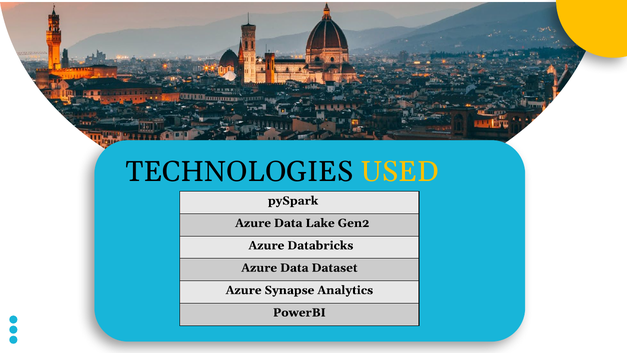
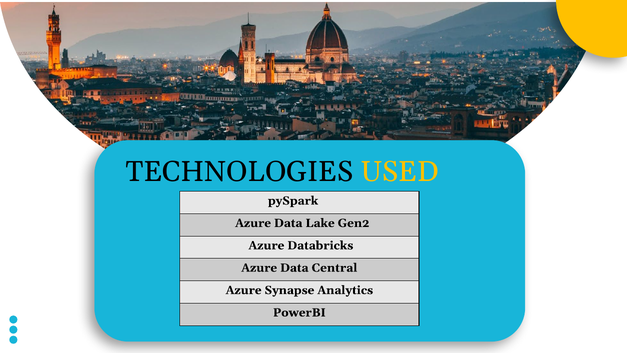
Dataset: Dataset -> Central
